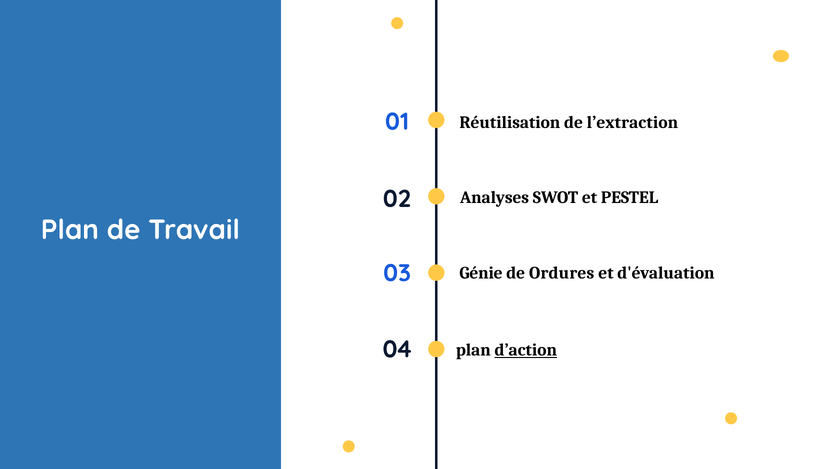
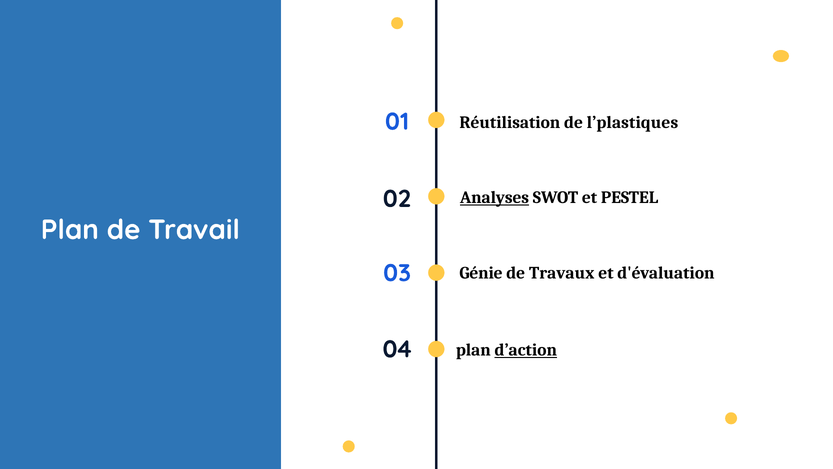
l’extraction: l’extraction -> l’plastiques
Analyses underline: none -> present
Ordures: Ordures -> Travaux
